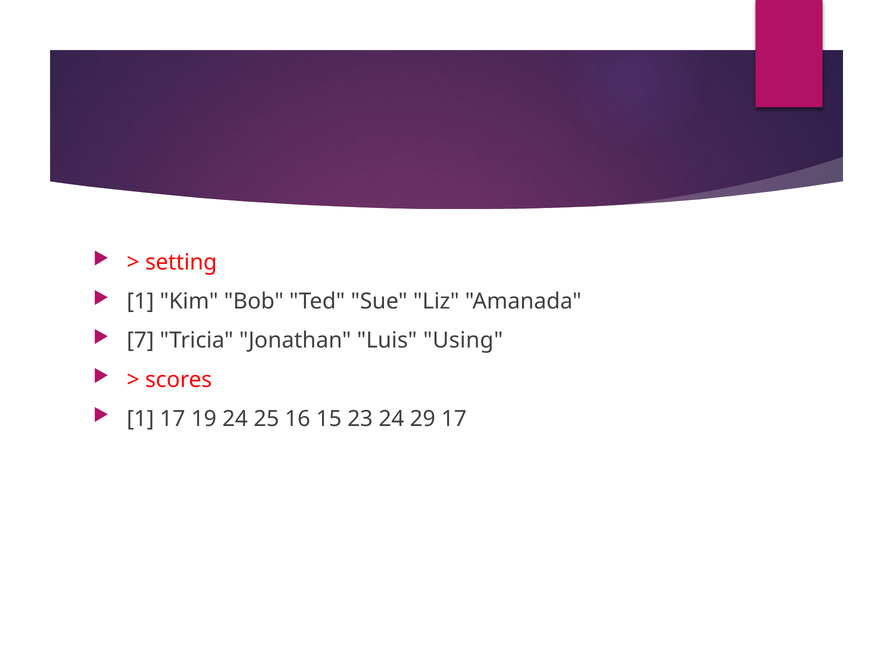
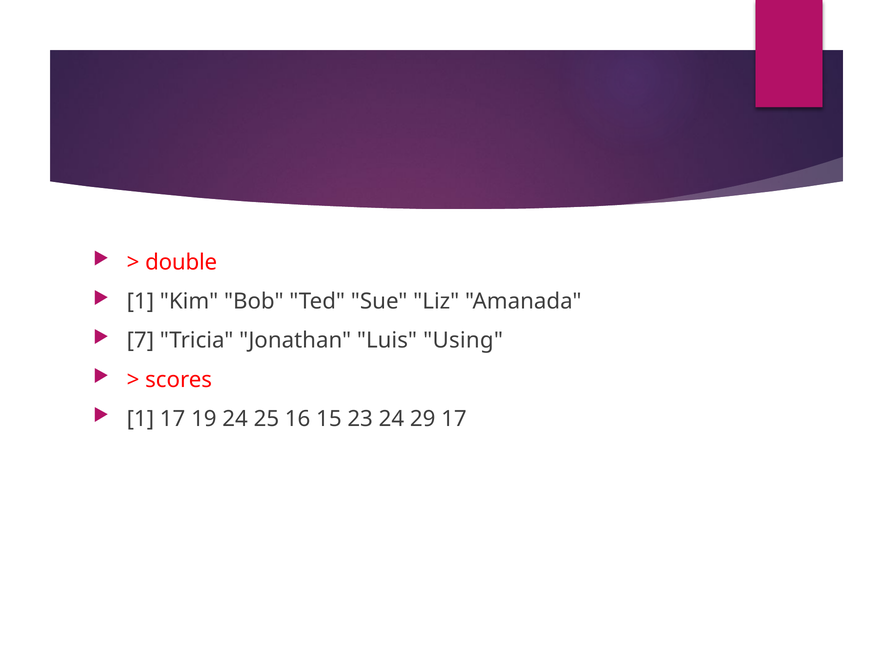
setting: setting -> double
